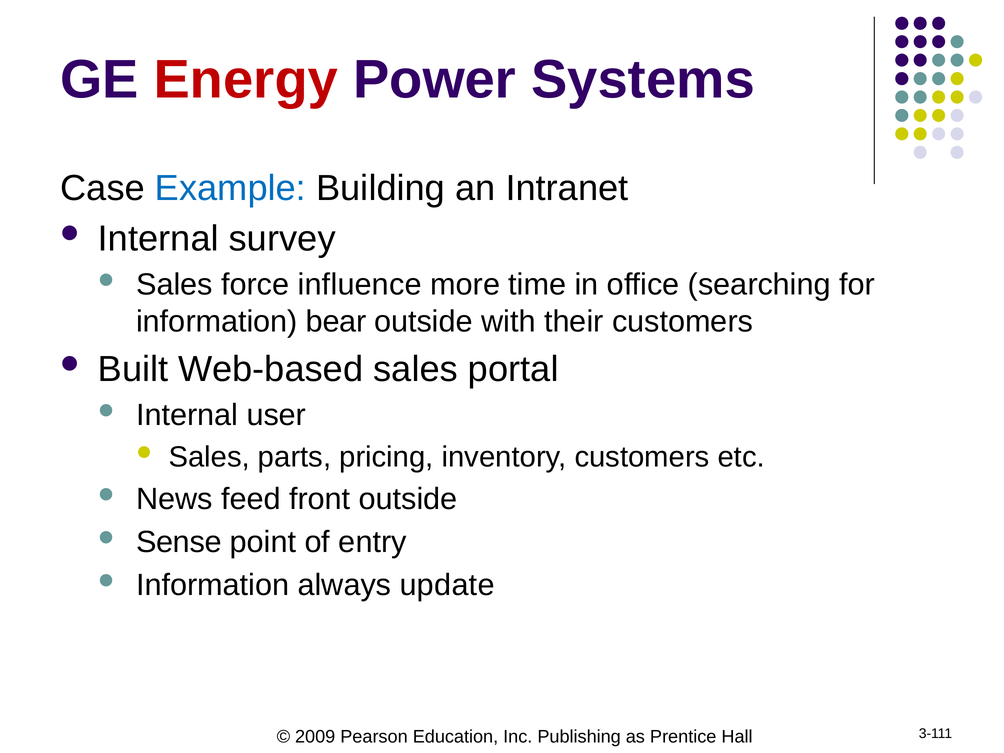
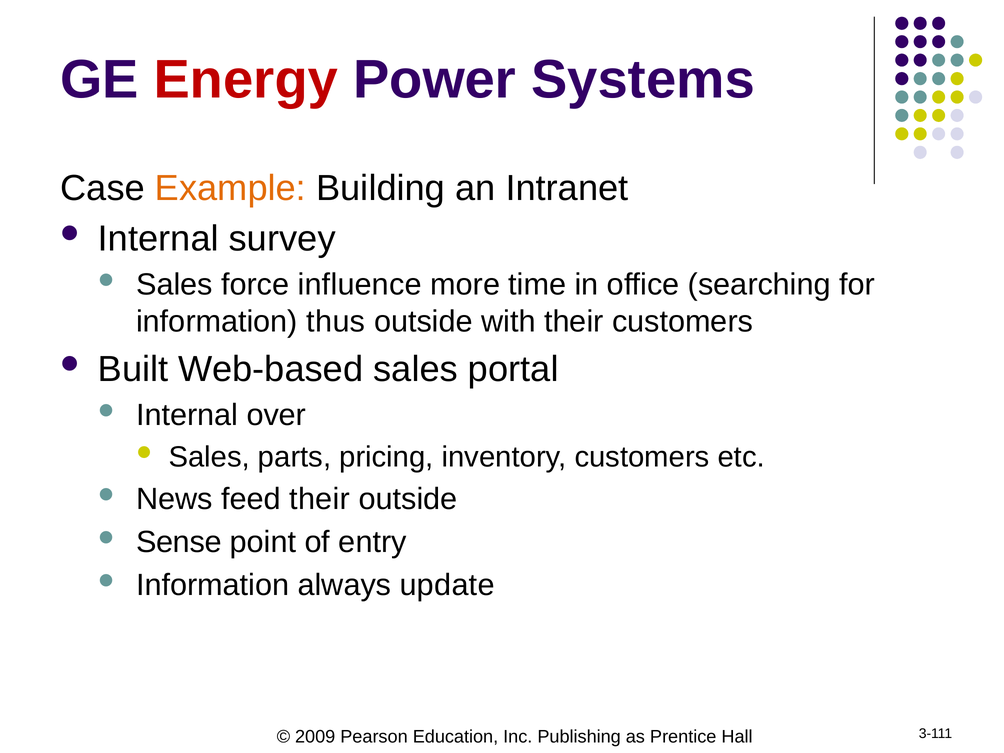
Example colour: blue -> orange
bear: bear -> thus
user: user -> over
feed front: front -> their
